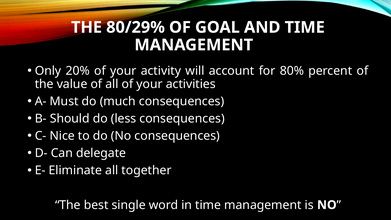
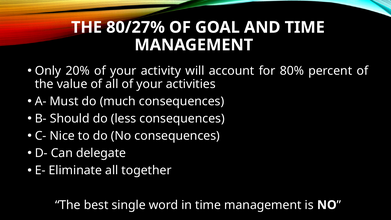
80/29%: 80/29% -> 80/27%
